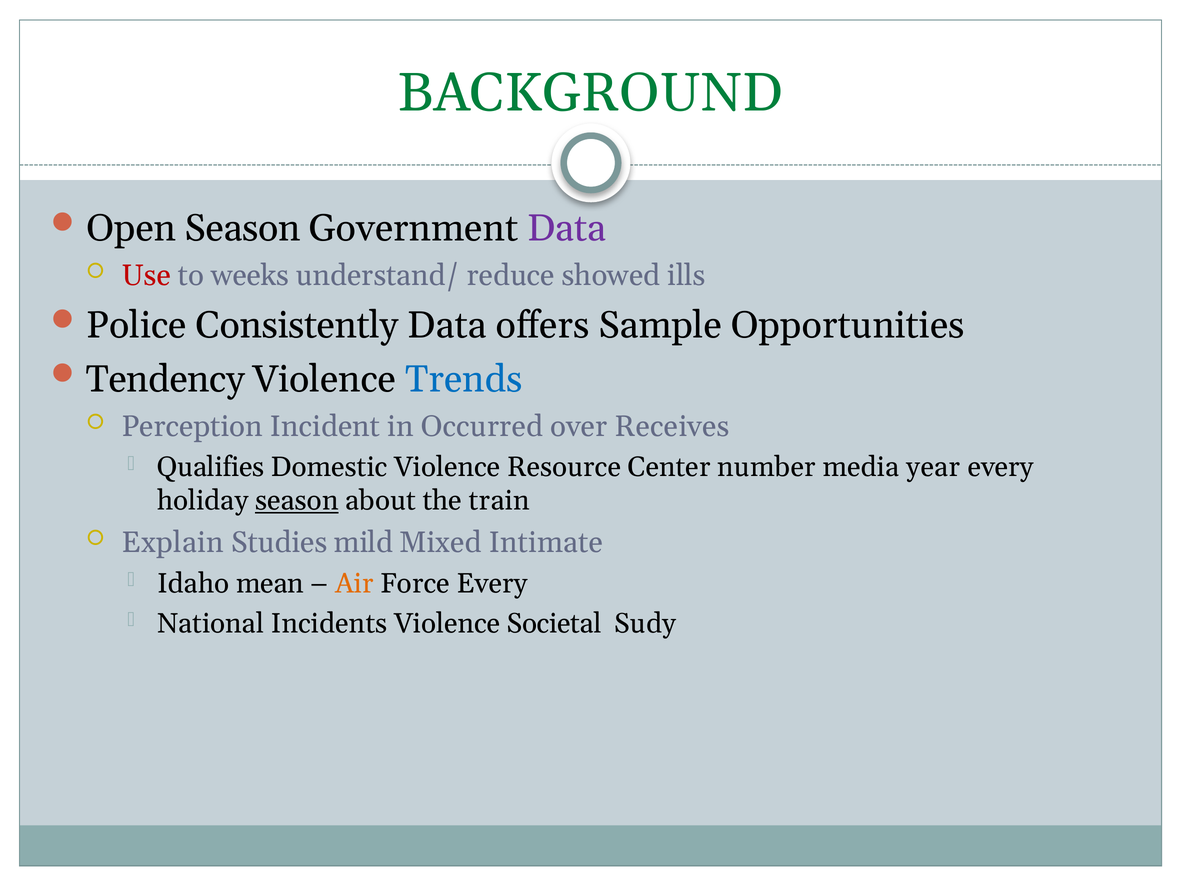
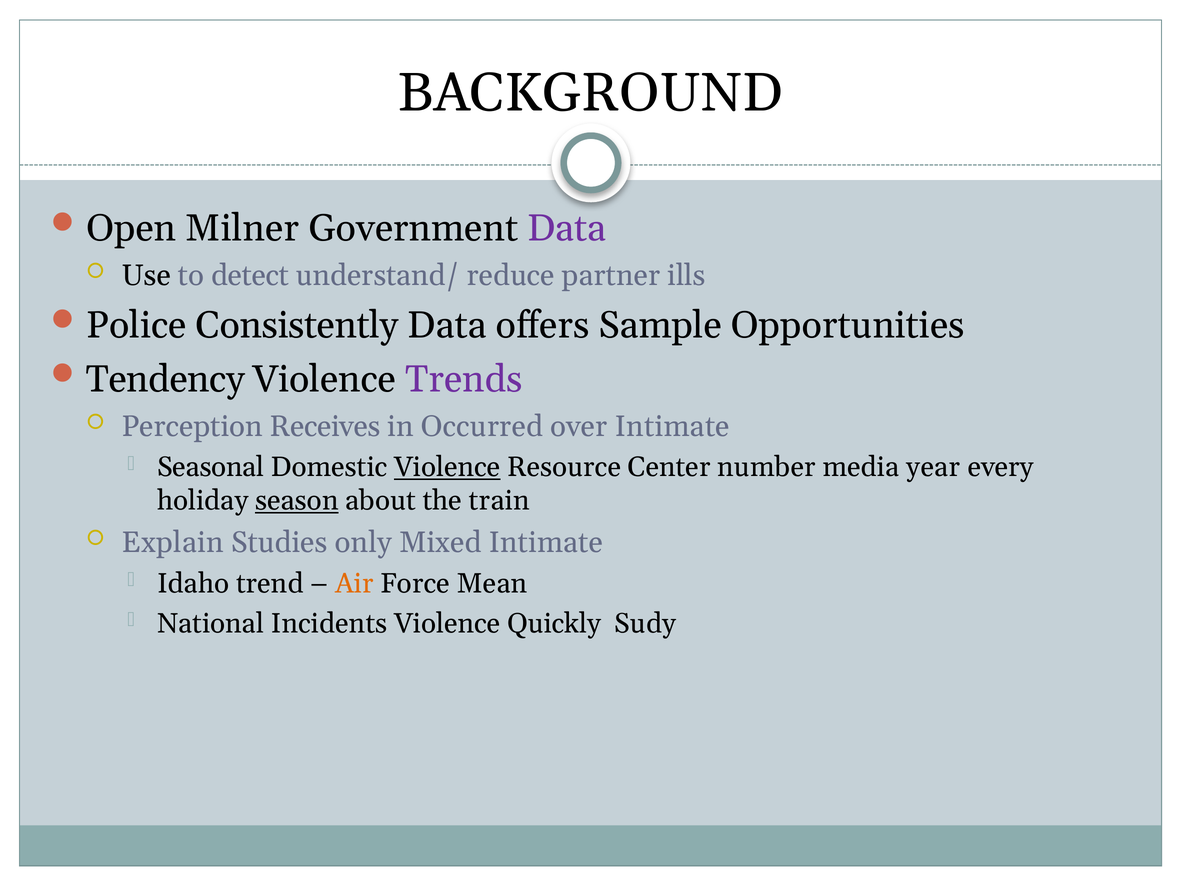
BACKGROUND colour: green -> black
Open Season: Season -> Milner
Use colour: red -> black
weeks: weeks -> detect
showed: showed -> partner
Trends colour: blue -> purple
Incident: Incident -> Receives
over Receives: Receives -> Intimate
Qualifies: Qualifies -> Seasonal
Violence at (447, 467) underline: none -> present
mild: mild -> only
mean: mean -> trend
Force Every: Every -> Mean
Societal: Societal -> Quickly
